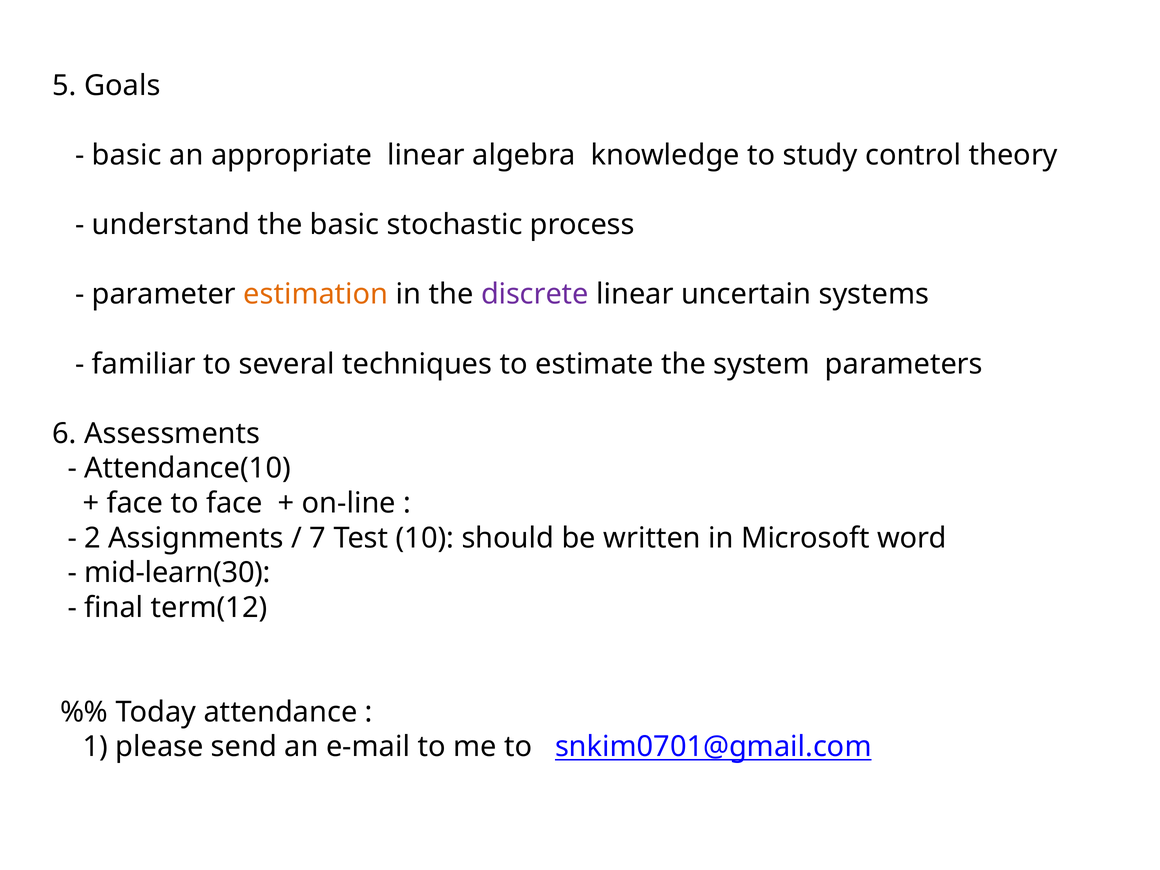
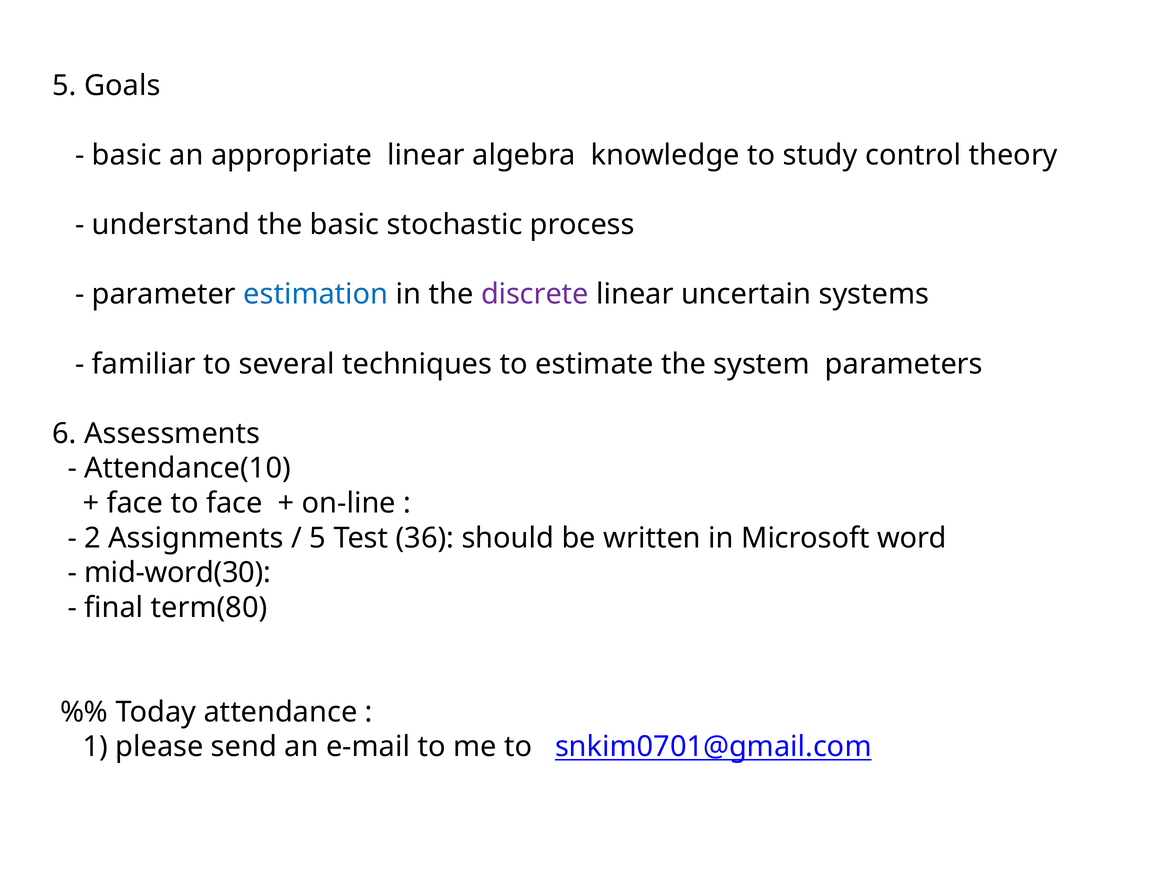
estimation colour: orange -> blue
7 at (318, 538): 7 -> 5
10: 10 -> 36
mid-learn(30: mid-learn(30 -> mid-word(30
term(12: term(12 -> term(80
